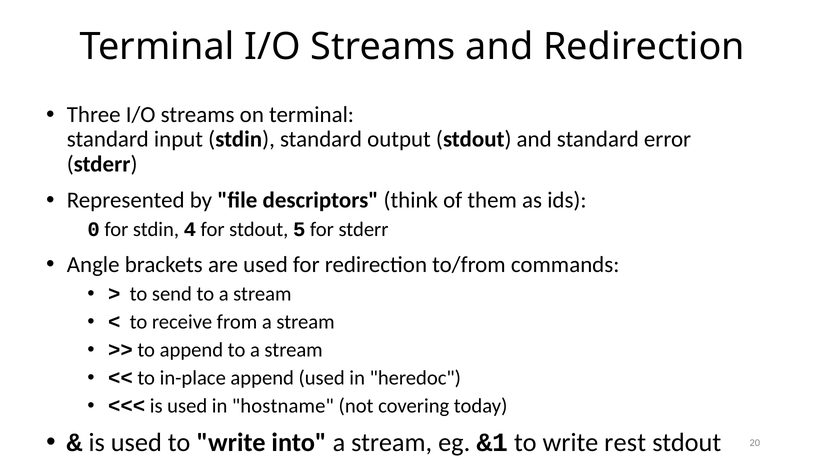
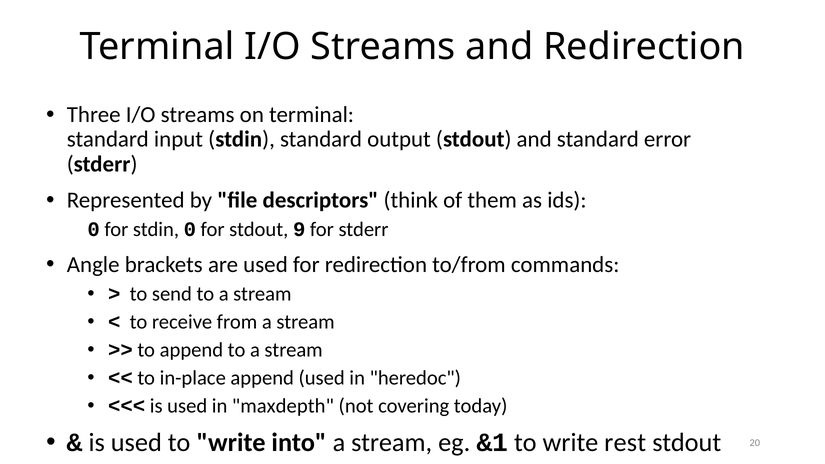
stdin 4: 4 -> 0
5: 5 -> 9
hostname: hostname -> maxdepth
